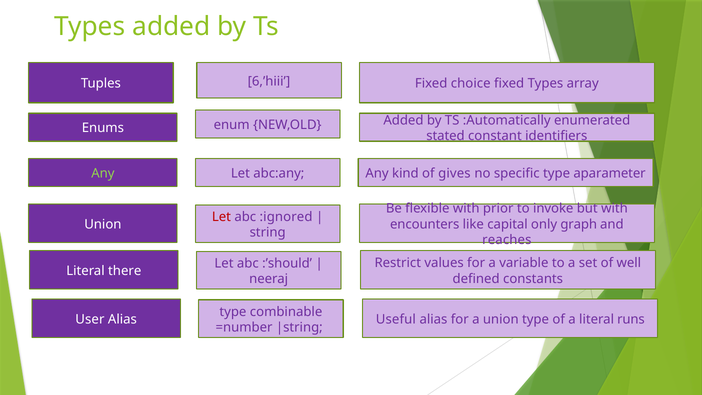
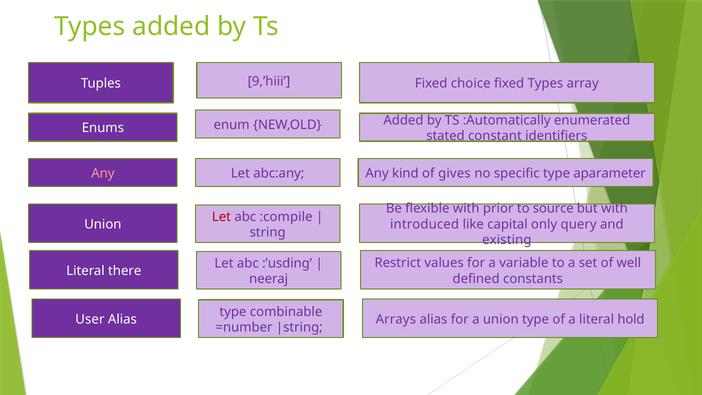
6,’hiii: 6,’hiii -> 9,’hiii
Any at (103, 174) colour: light green -> pink
invoke: invoke -> source
:ignored: :ignored -> :compile
encounters: encounters -> introduced
graph: graph -> query
reaches: reaches -> existing
:’should: :’should -> :’usding
Useful: Useful -> Arrays
runs: runs -> hold
